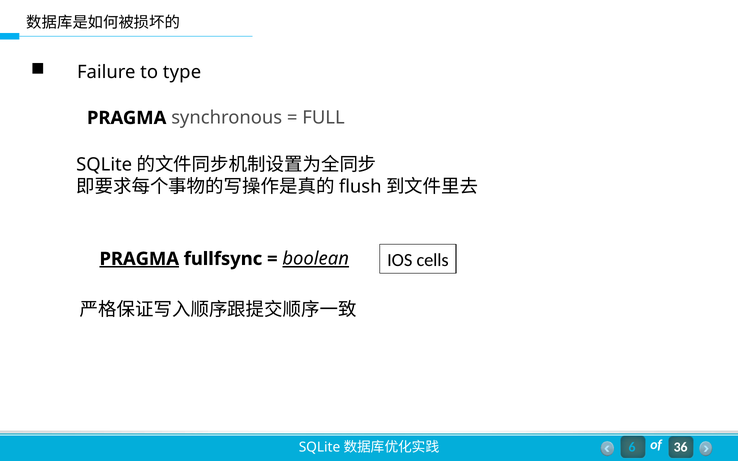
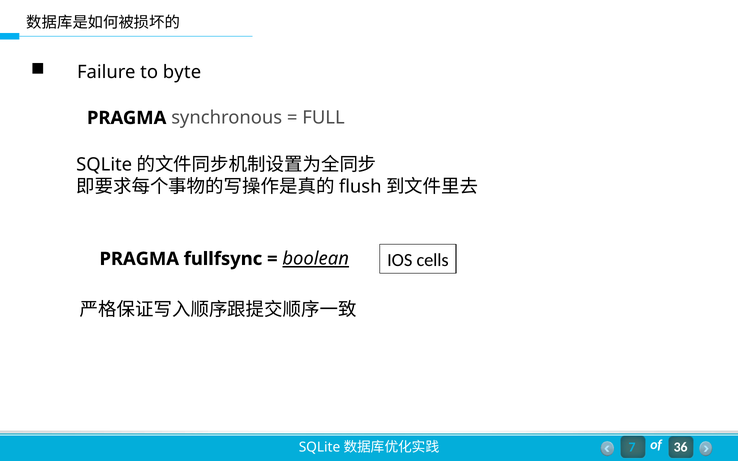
type: type -> byte
PRAGMA at (139, 259) underline: present -> none
6: 6 -> 7
